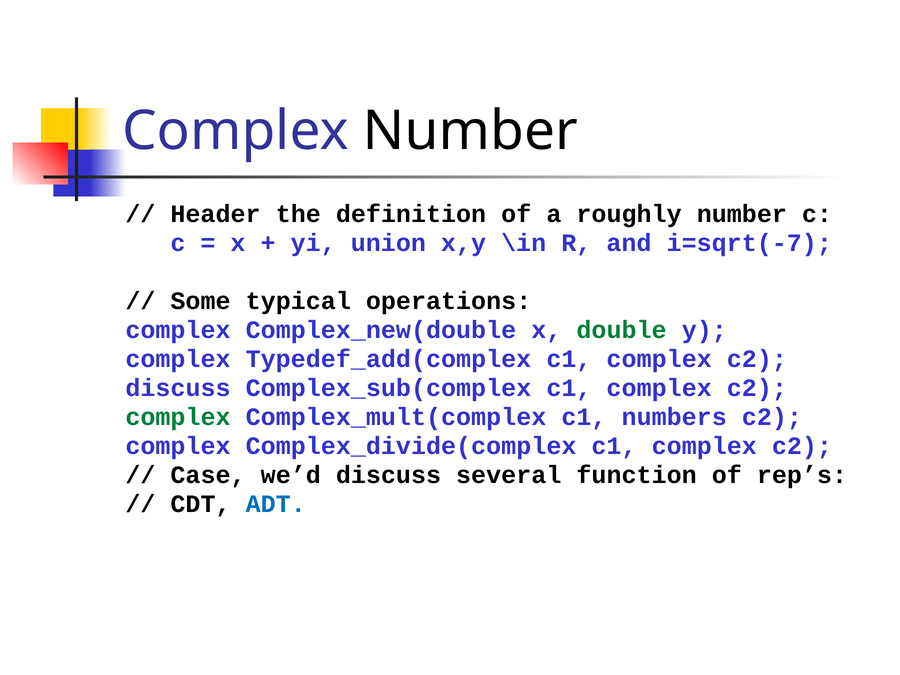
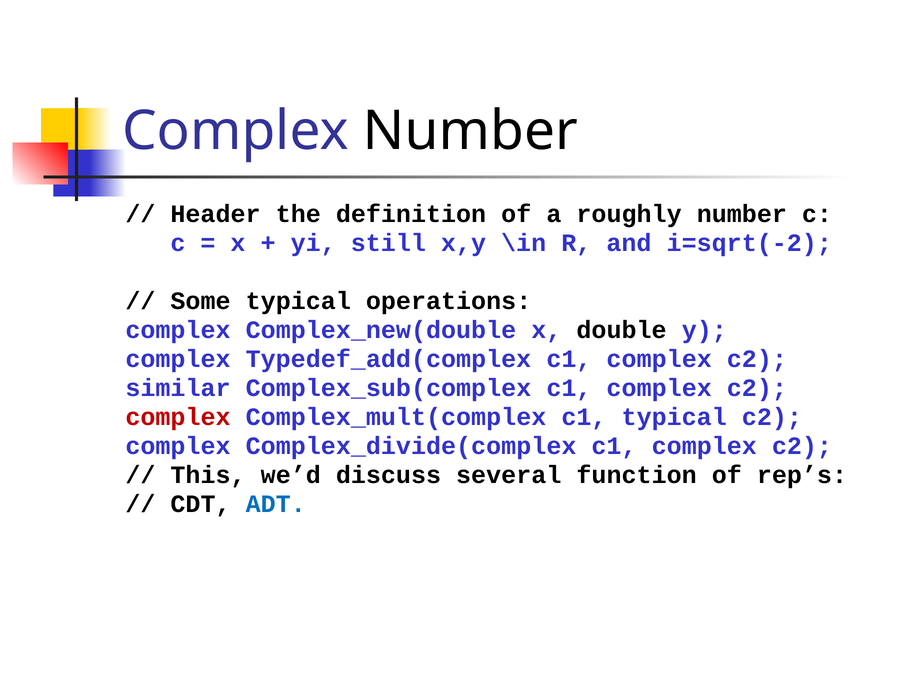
union: union -> still
i=sqrt(-7: i=sqrt(-7 -> i=sqrt(-2
double colour: green -> black
discuss at (178, 388): discuss -> similar
complex at (178, 417) colour: green -> red
c1 numbers: numbers -> typical
Case: Case -> This
